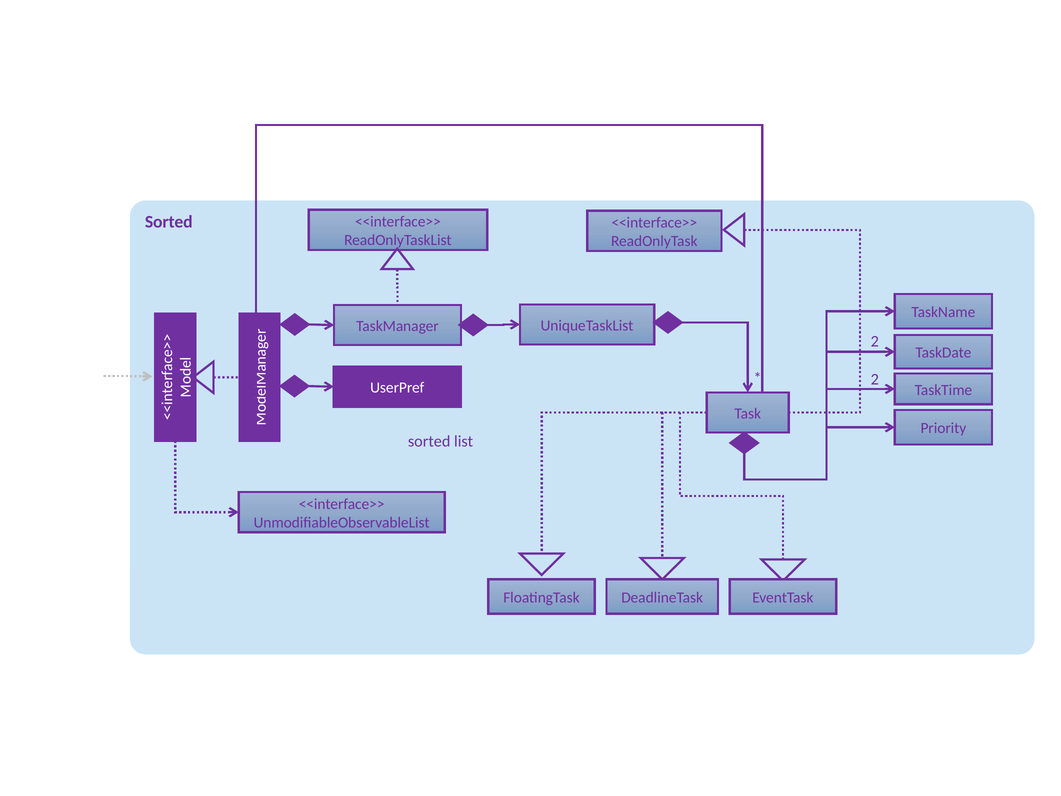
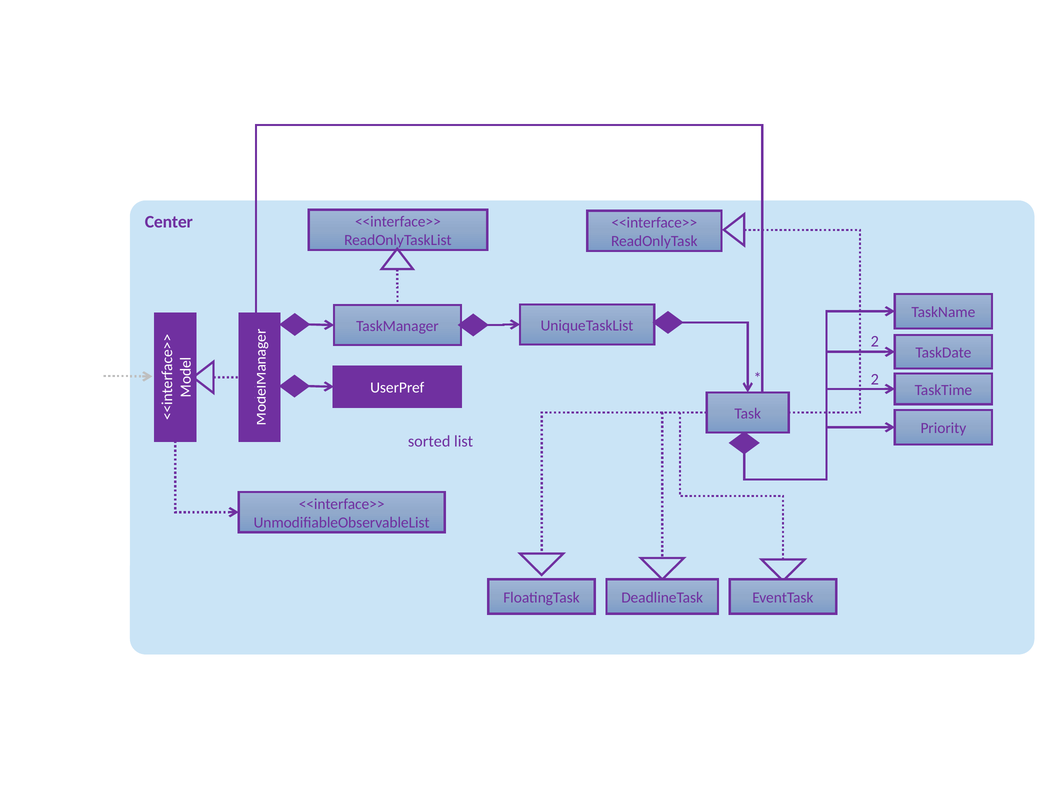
Sorted at (169, 222): Sorted -> Center
